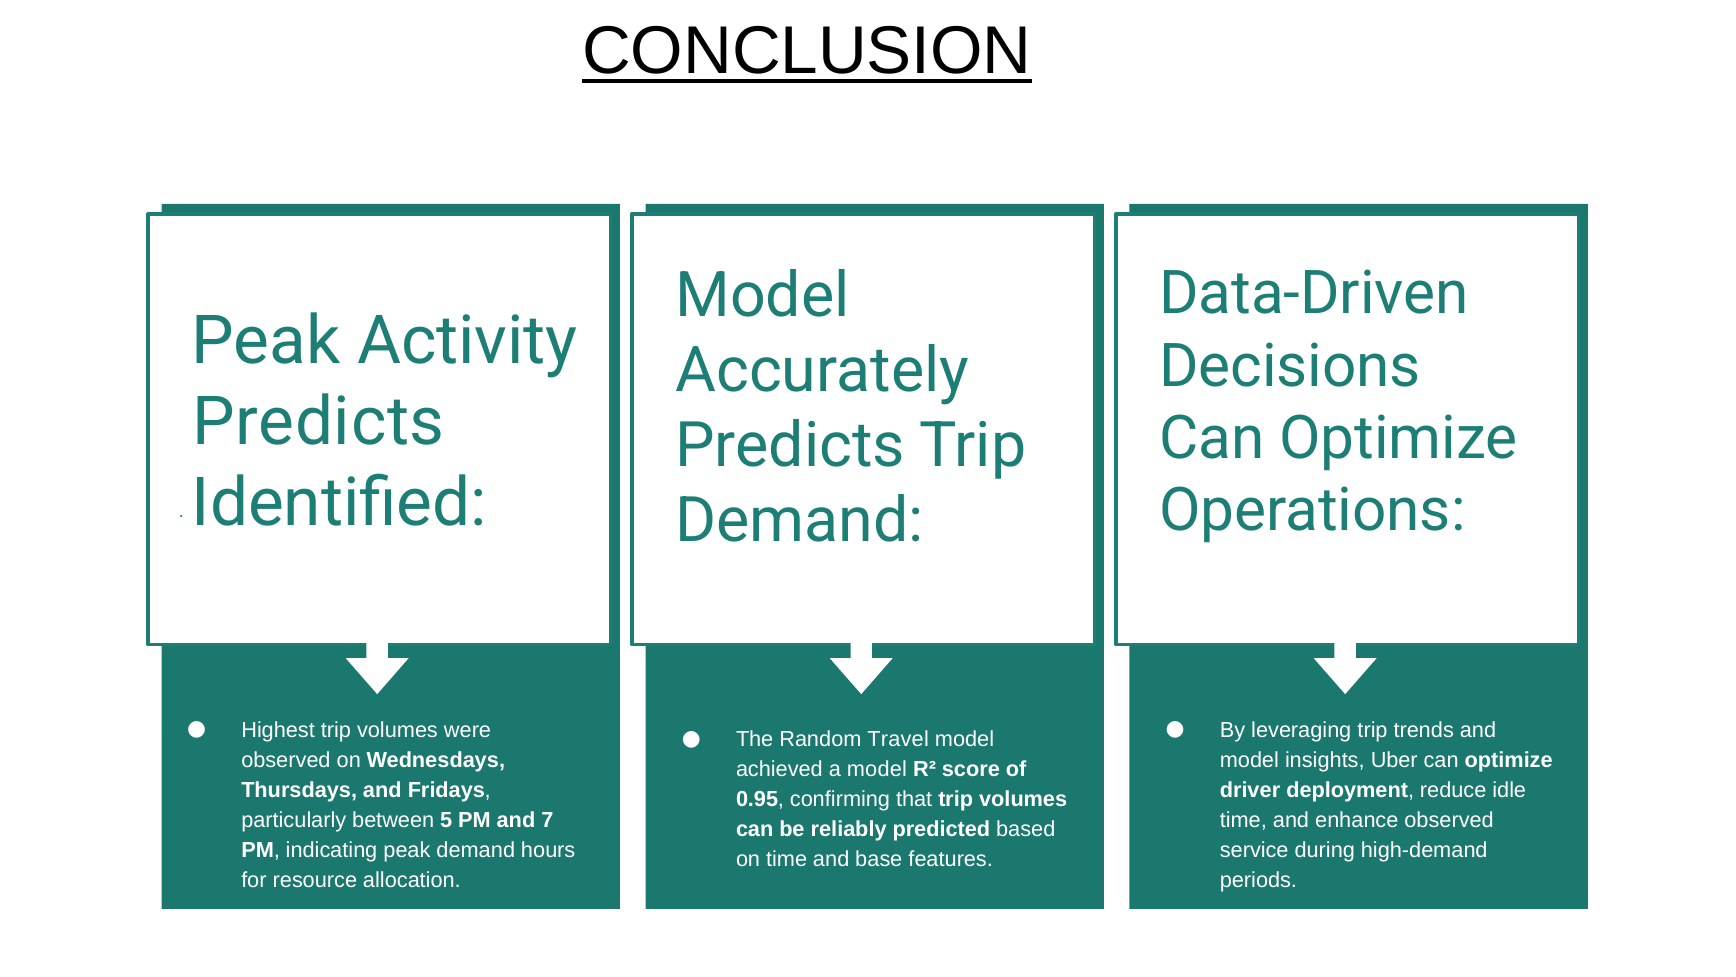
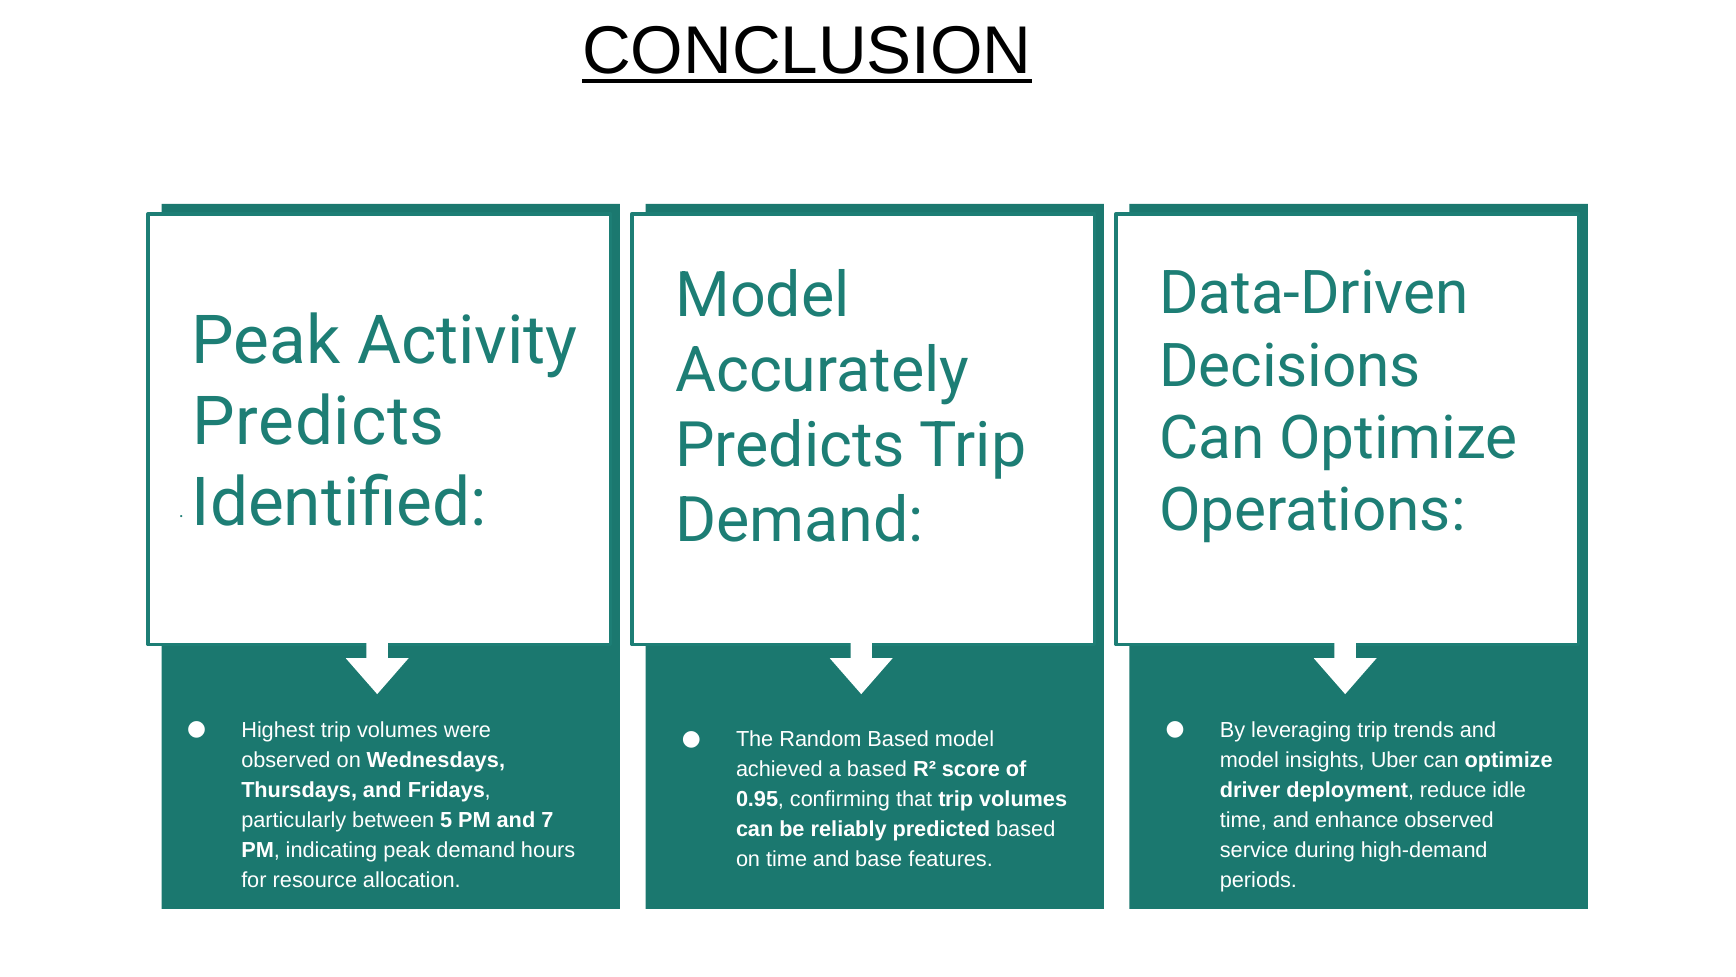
Random Travel: Travel -> Based
a model: model -> based
